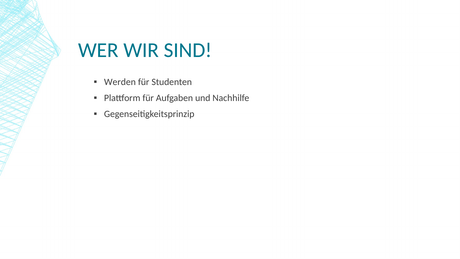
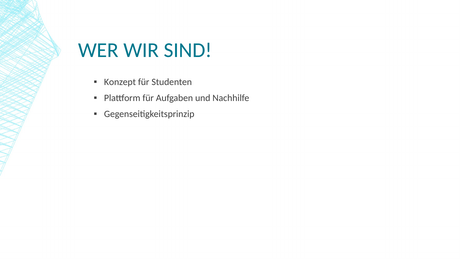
Werden: Werden -> Konzept
